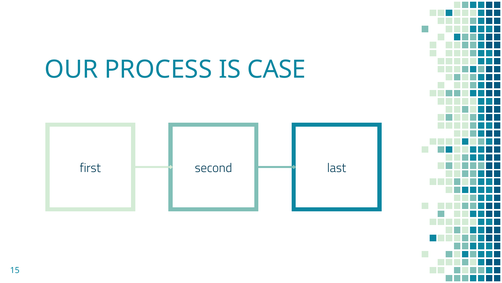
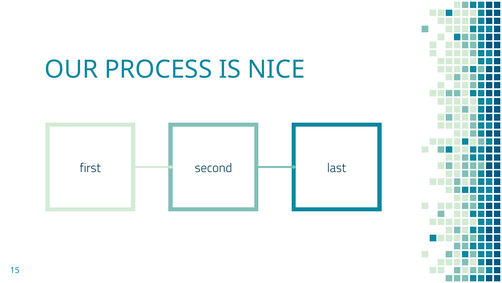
CASE: CASE -> NICE
